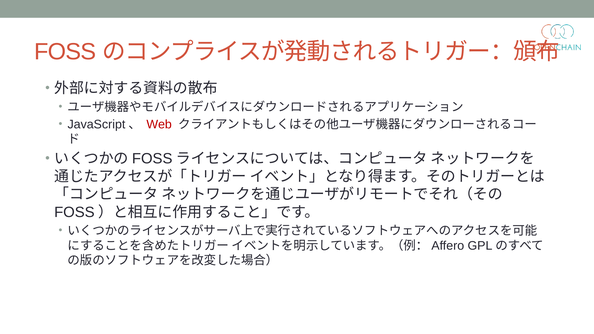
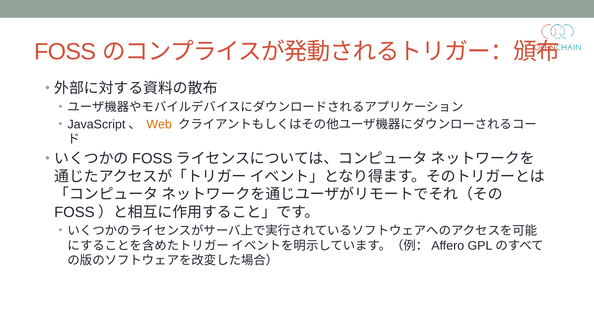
Web colour: red -> orange
